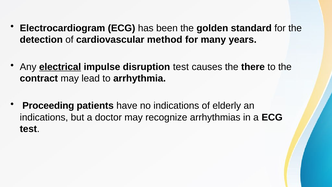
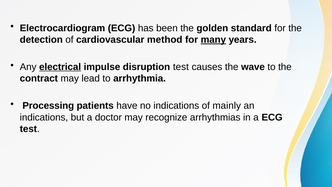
many underline: none -> present
there: there -> wave
Proceeding: Proceeding -> Processing
elderly: elderly -> mainly
